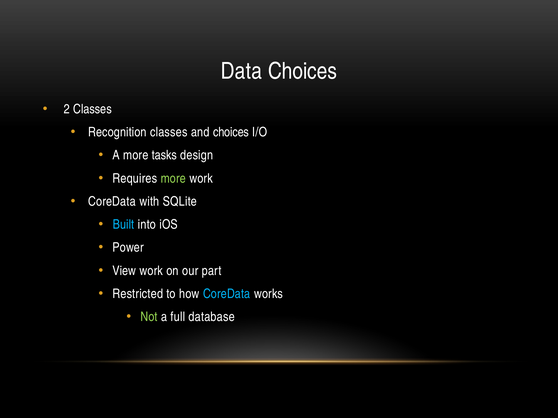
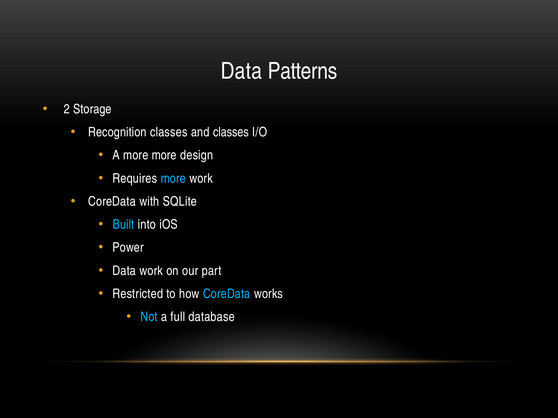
Data Choices: Choices -> Patterns
2 Classes: Classes -> Storage
and choices: choices -> classes
more tasks: tasks -> more
more at (173, 179) colour: light green -> light blue
View at (124, 271): View -> Data
Not colour: light green -> light blue
